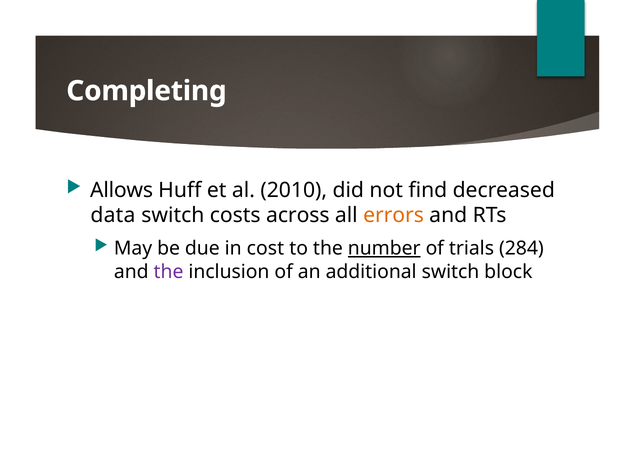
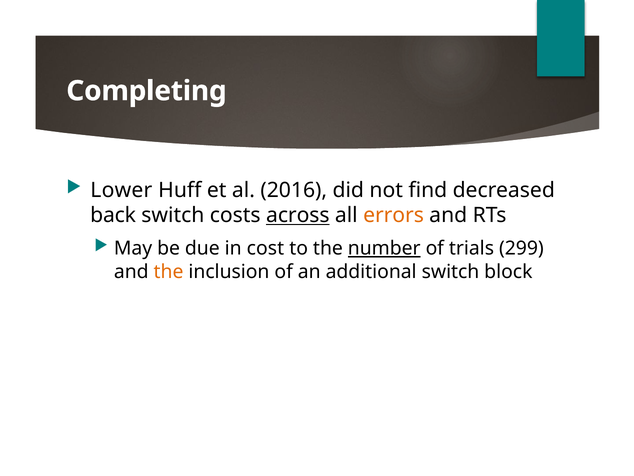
Allows: Allows -> Lower
2010: 2010 -> 2016
data: data -> back
across underline: none -> present
284: 284 -> 299
the at (169, 271) colour: purple -> orange
